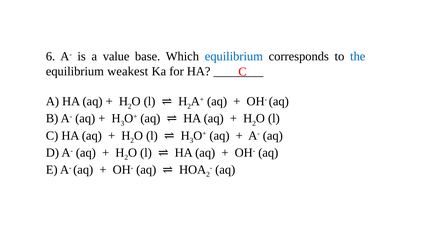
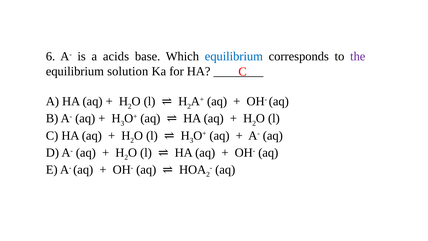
value: value -> acids
the colour: blue -> purple
weakest: weakest -> solution
